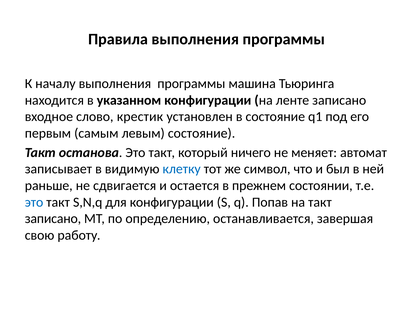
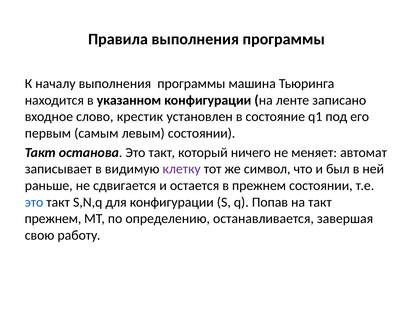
левым состояние: состояние -> состоянии
клетку colour: blue -> purple
записано at (53, 218): записано -> прежнем
